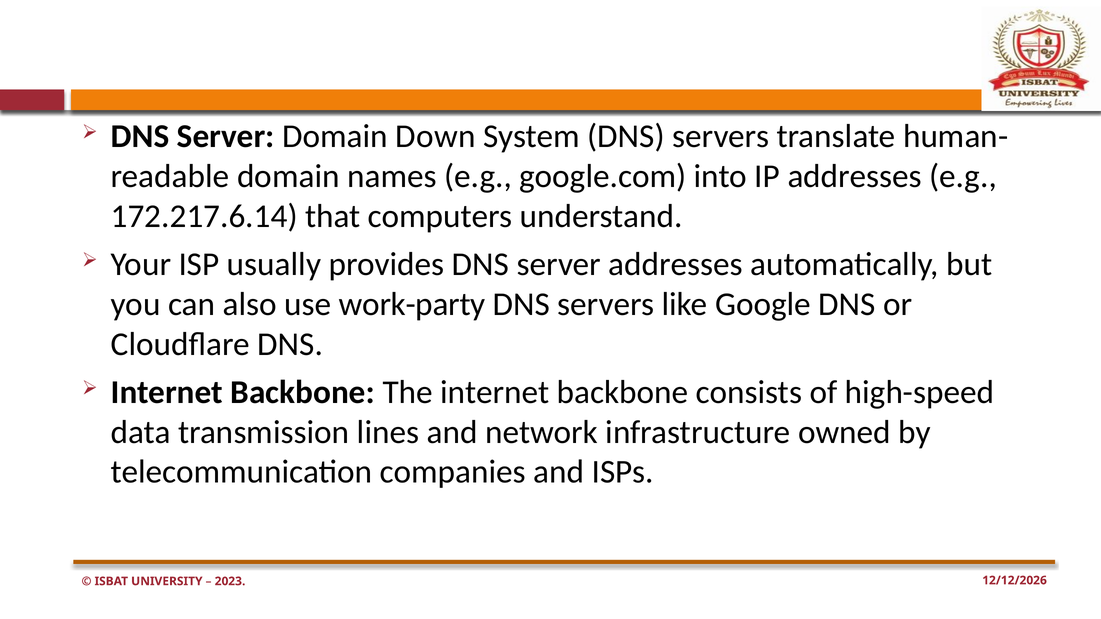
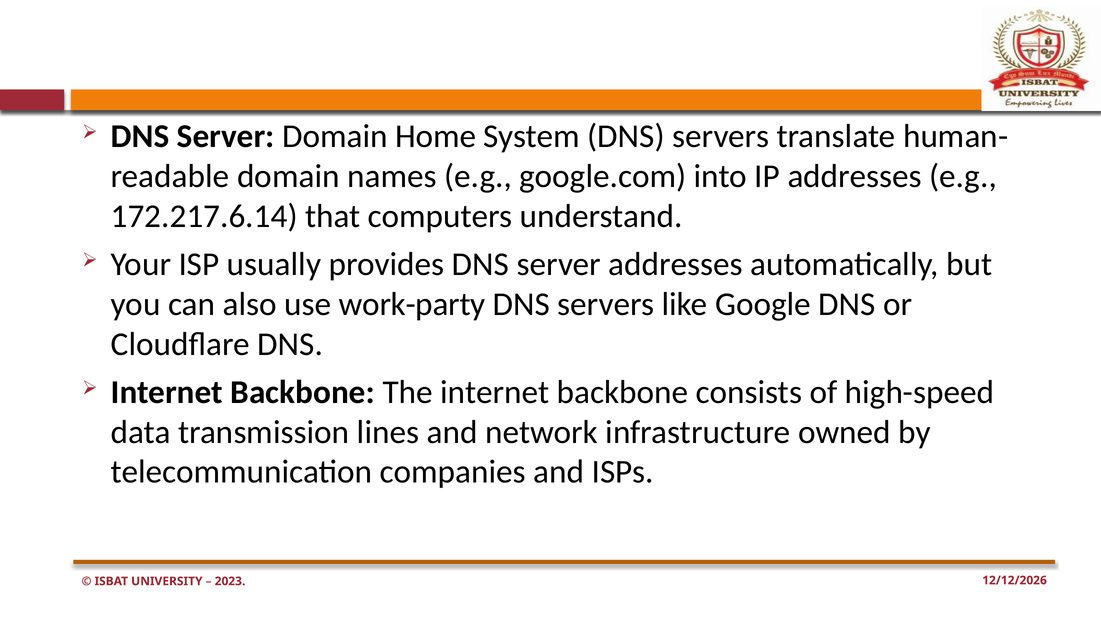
Down: Down -> Home
